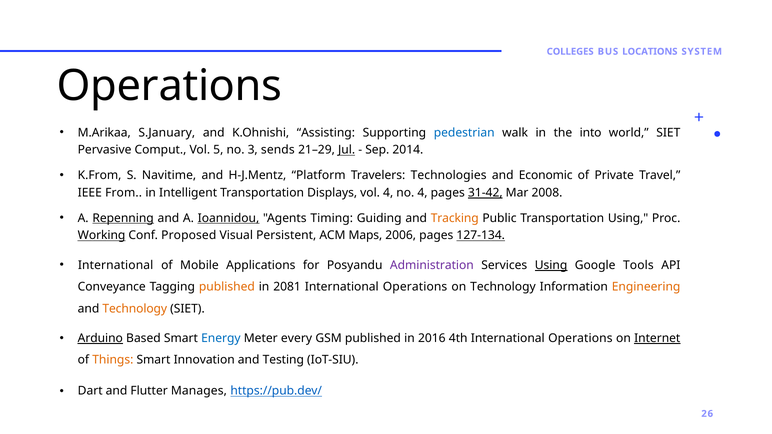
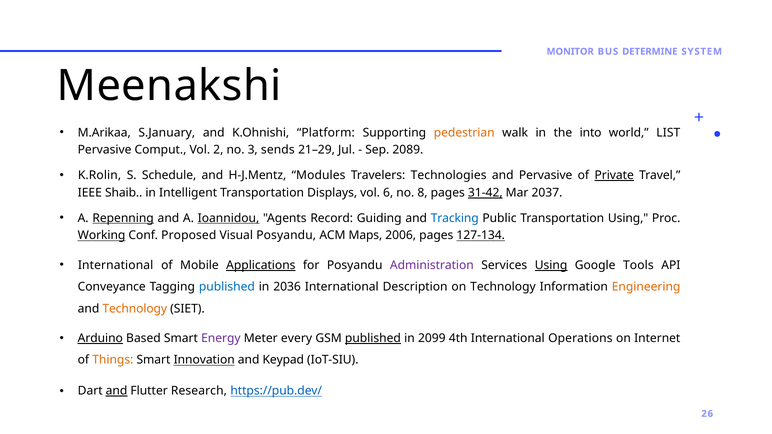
COLLEGES: COLLEGES -> MONITOR
LOCATIONS: LOCATIONS -> DETERMINE
Operations at (170, 86): Operations -> Meenakshi
Assisting: Assisting -> Platform
pedestrian colour: blue -> orange
world SIET: SIET -> LIST
5: 5 -> 2
Jul underline: present -> none
2014: 2014 -> 2089
K.From: K.From -> K.Rolin
Navitime: Navitime -> Schedule
Platform: Platform -> Modules
and Economic: Economic -> Pervasive
Private underline: none -> present
From: From -> Shaib
vol 4: 4 -> 6
no 4: 4 -> 8
2008: 2008 -> 2037
Timing: Timing -> Record
Tracking colour: orange -> blue
Visual Persistent: Persistent -> Posyandu
Applications underline: none -> present
published at (227, 287) colour: orange -> blue
2081: 2081 -> 2036
Operations at (415, 287): Operations -> Description
Energy colour: blue -> purple
published at (373, 339) underline: none -> present
2016: 2016 -> 2099
Internet underline: present -> none
Innovation underline: none -> present
Testing: Testing -> Keypad
and at (117, 391) underline: none -> present
Manages: Manages -> Research
